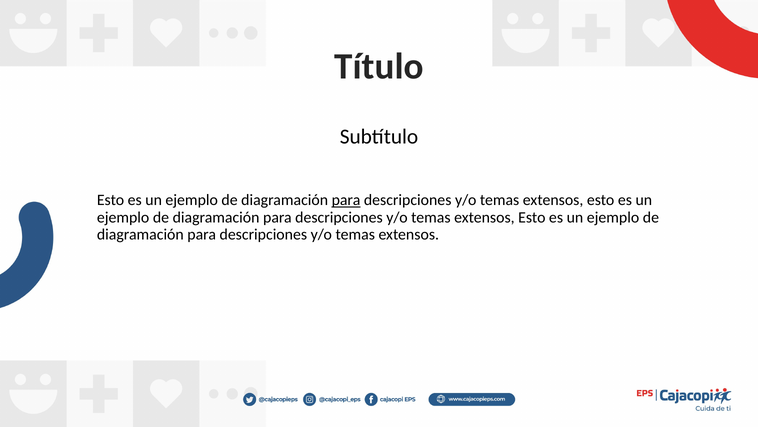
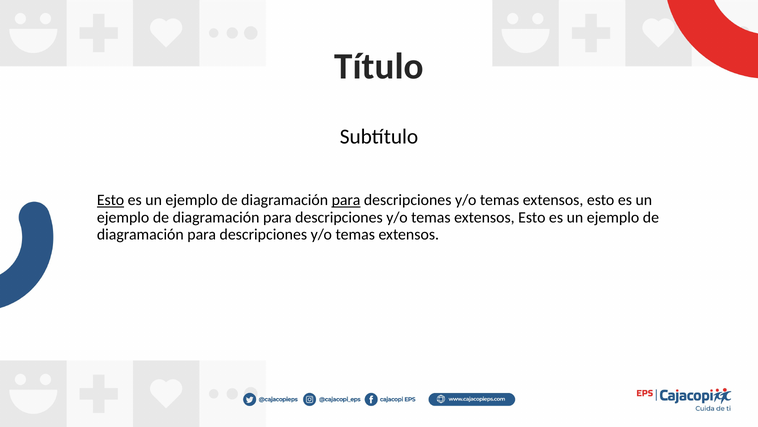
Esto at (111, 200) underline: none -> present
